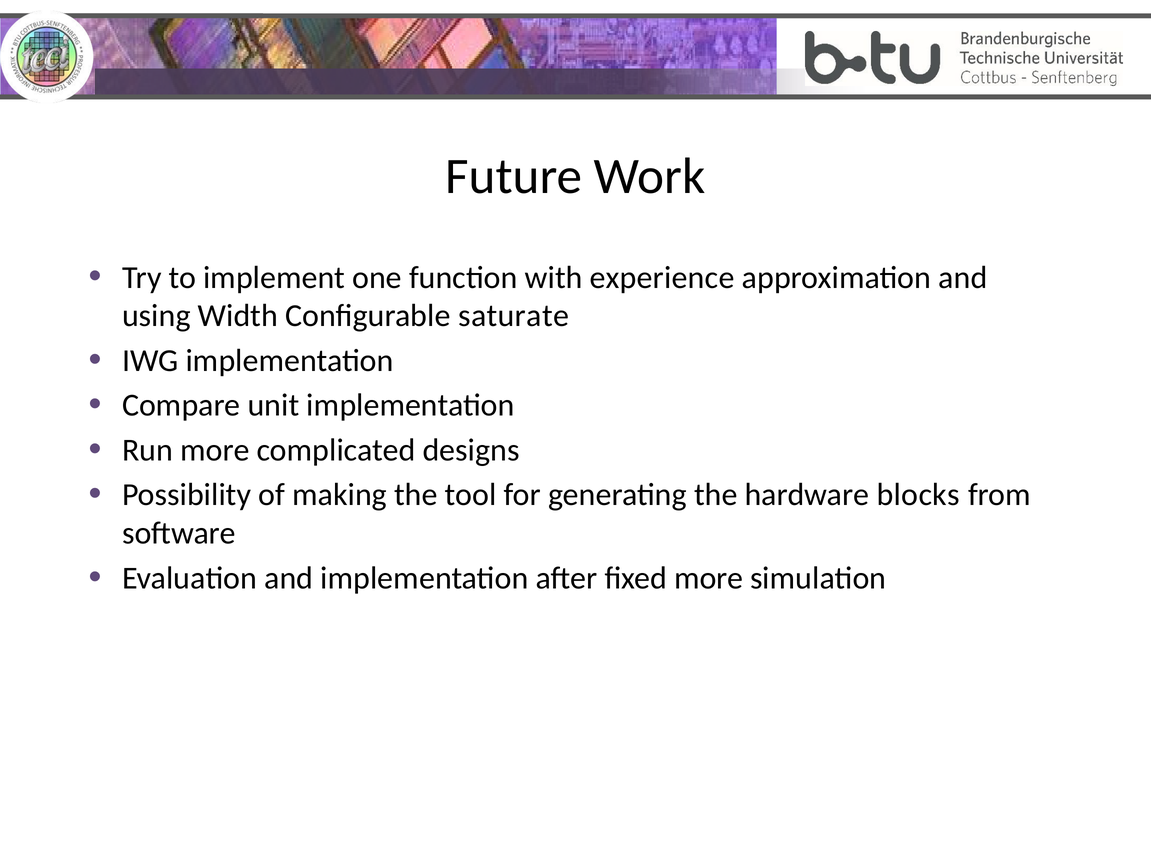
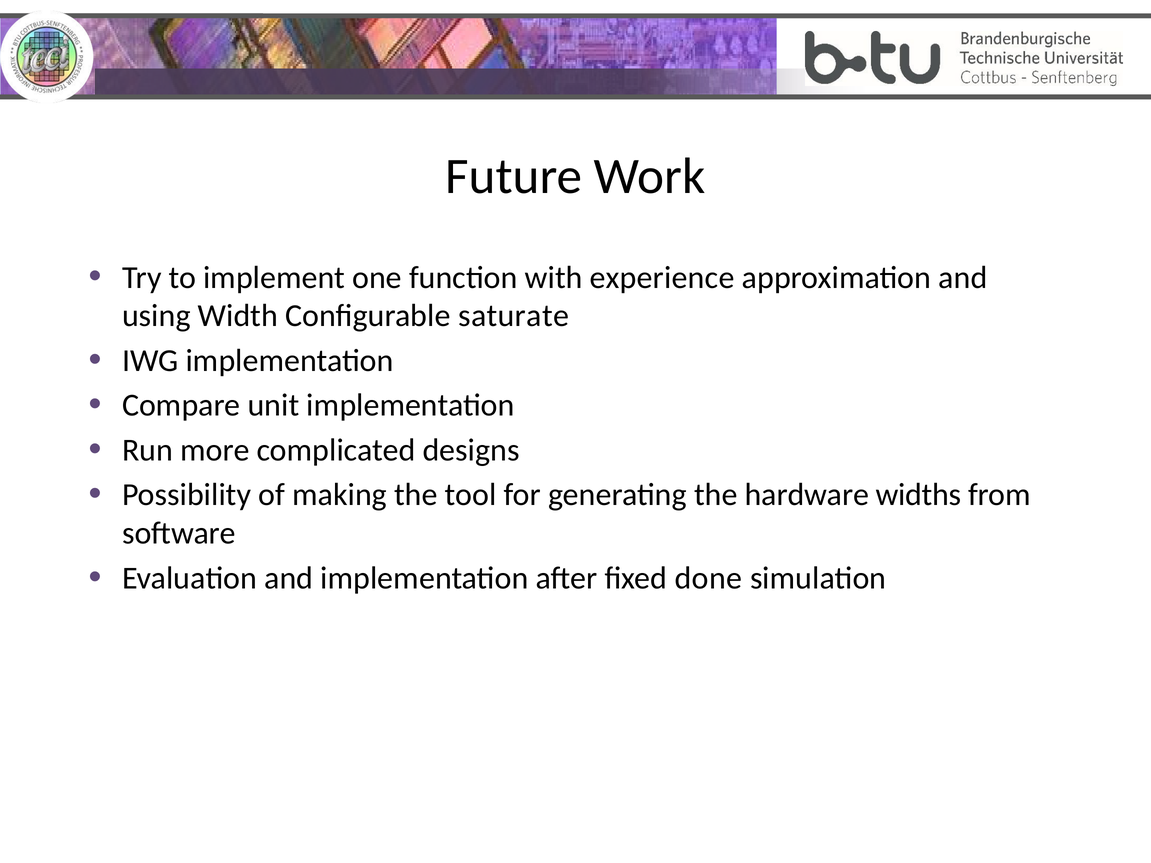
blocks: blocks -> widths
fixed more: more -> done
